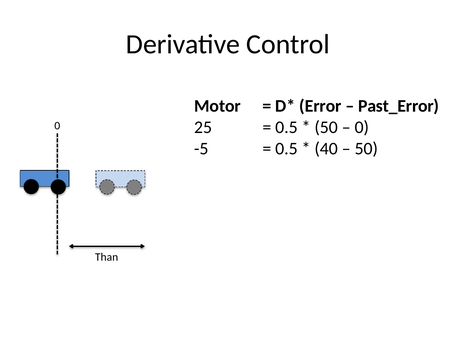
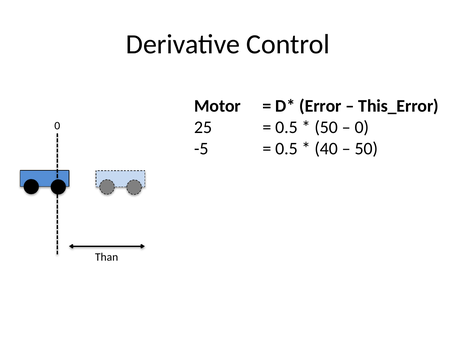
Past_Error: Past_Error -> This_Error
